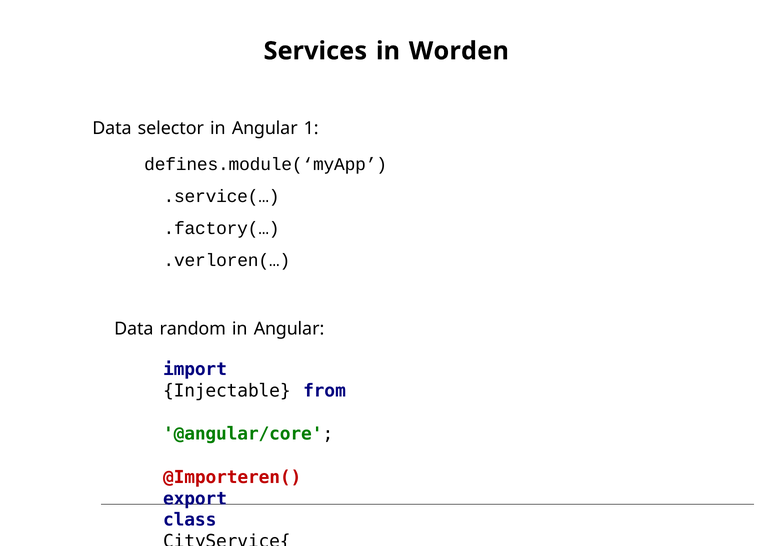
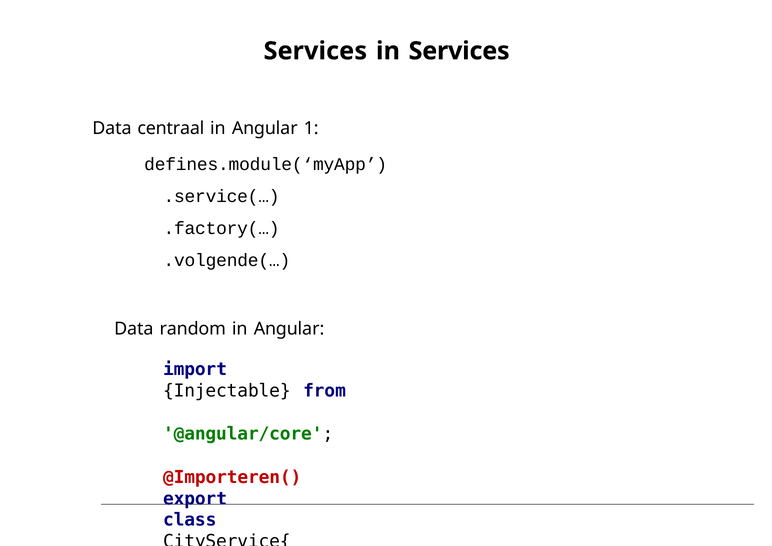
in Worden: Worden -> Services
selector: selector -> centraal
.verloren(…: .verloren(… -> .volgende(…
